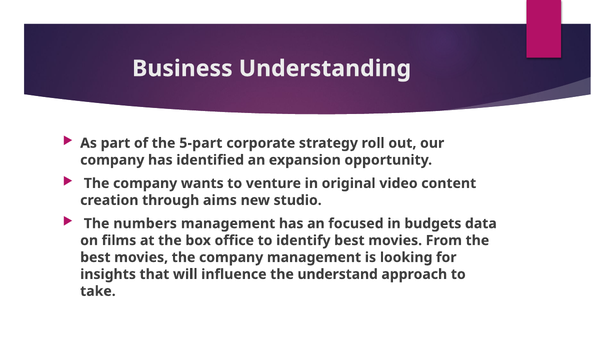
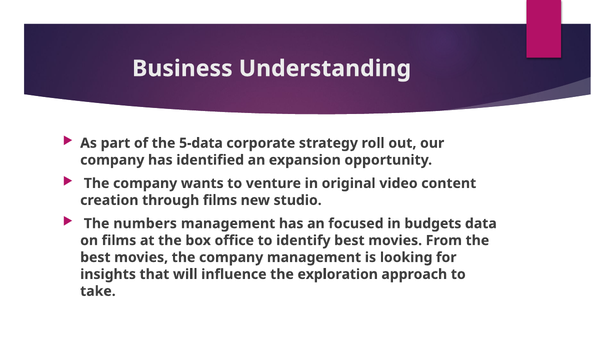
5-part: 5-part -> 5-data
through aims: aims -> films
understand: understand -> exploration
